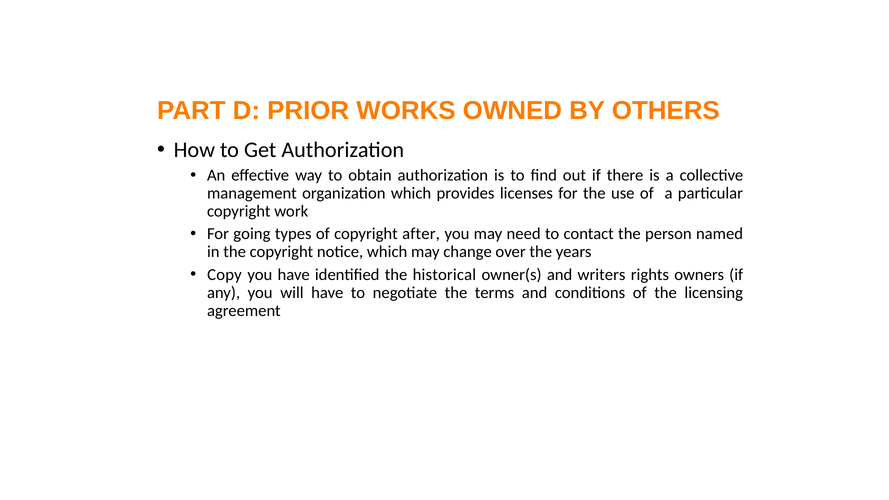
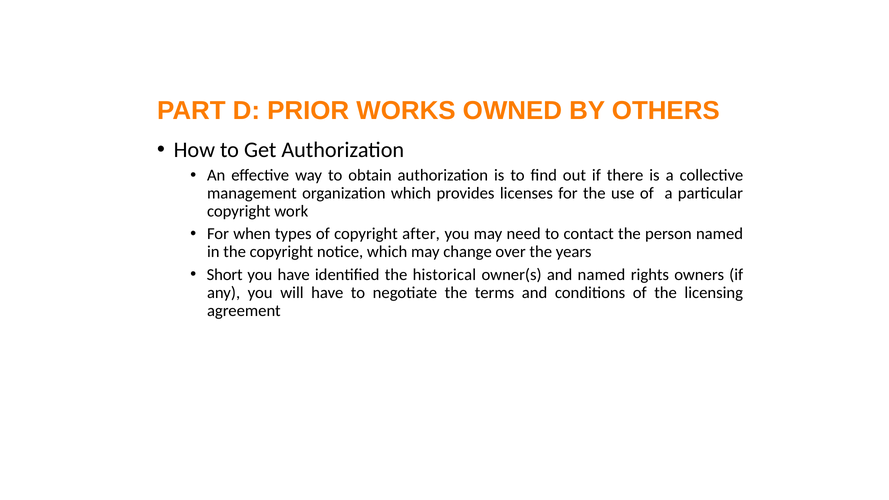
going: going -> when
Copy: Copy -> Short
and writers: writers -> named
